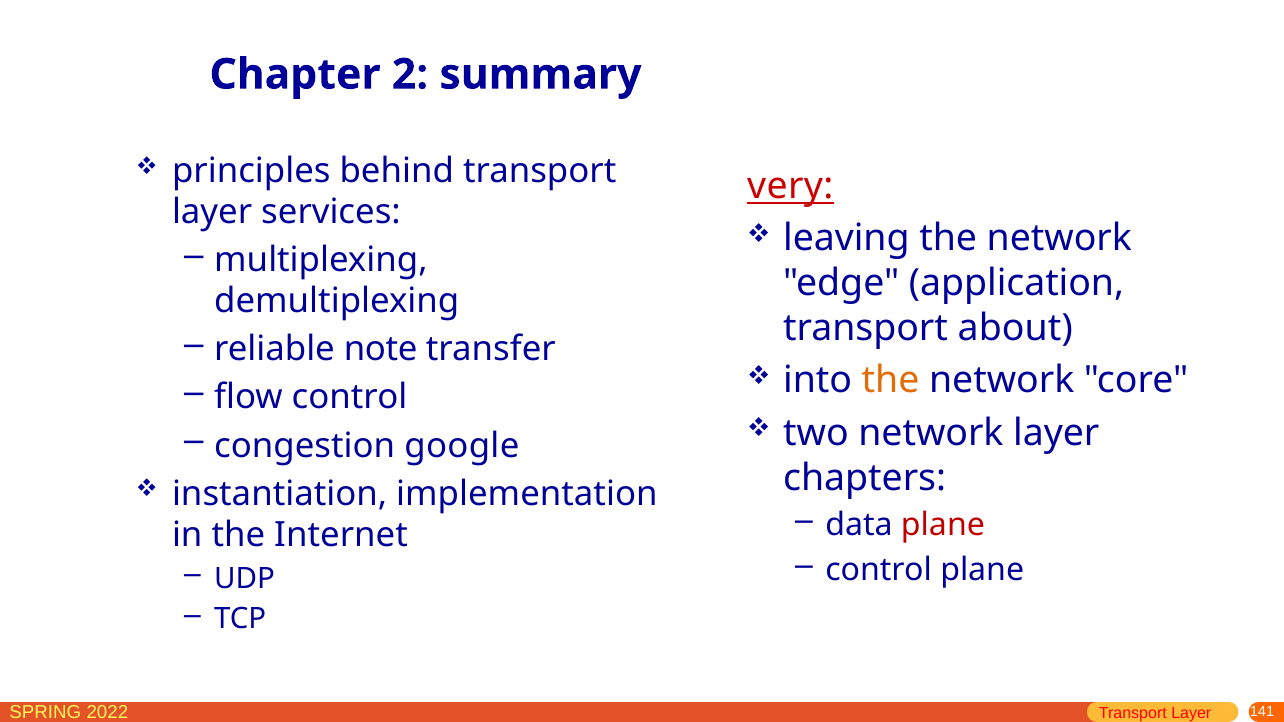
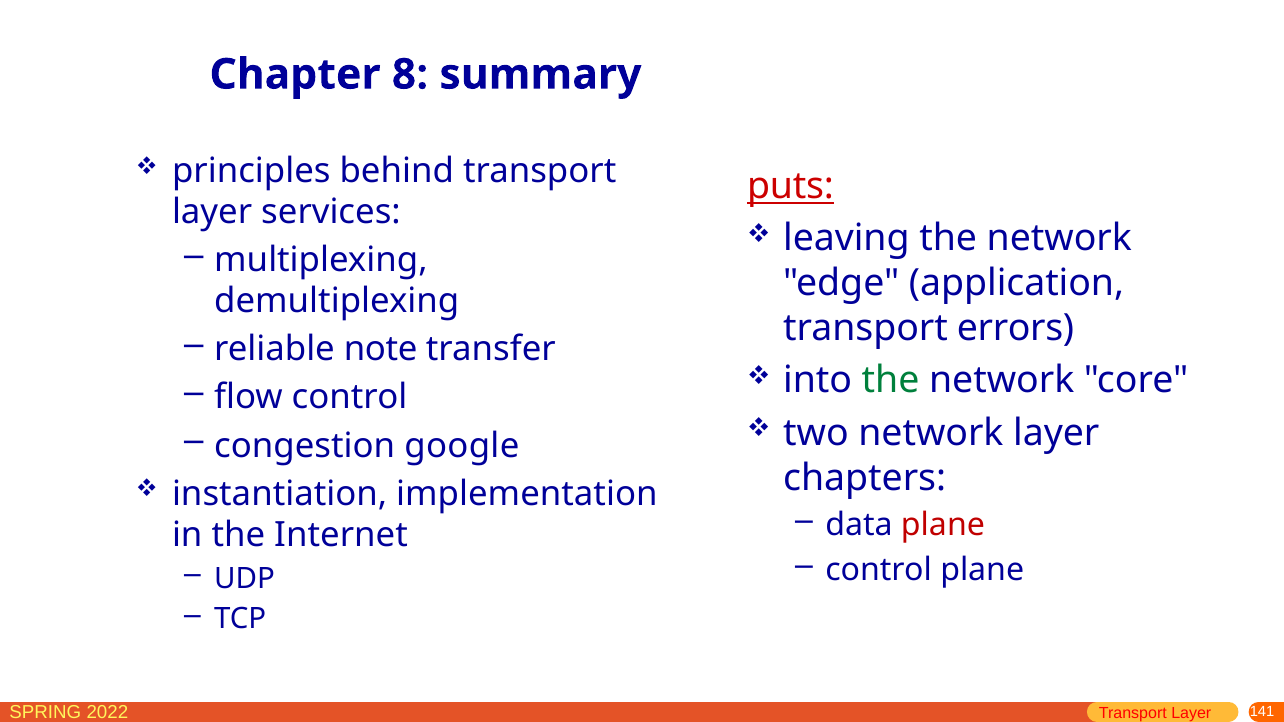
2: 2 -> 8
very: very -> puts
about: about -> errors
the at (891, 381) colour: orange -> green
